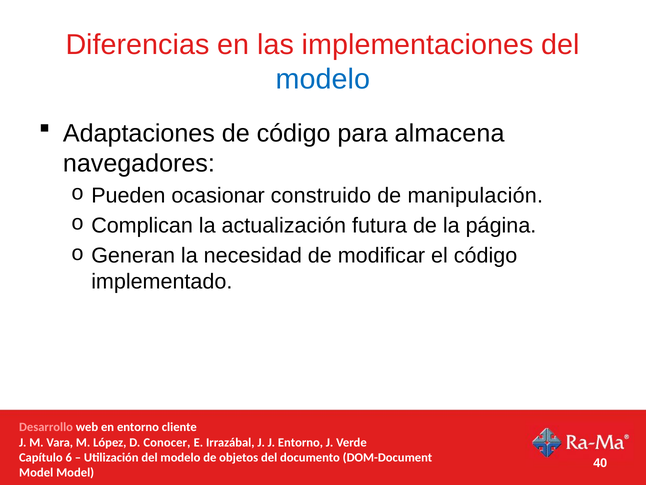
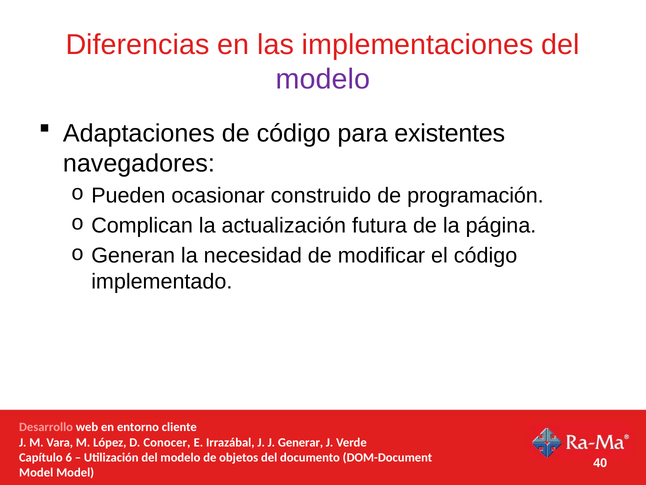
modelo at (323, 79) colour: blue -> purple
almacena: almacena -> existentes
manipulación: manipulación -> programación
J Entorno: Entorno -> Generar
